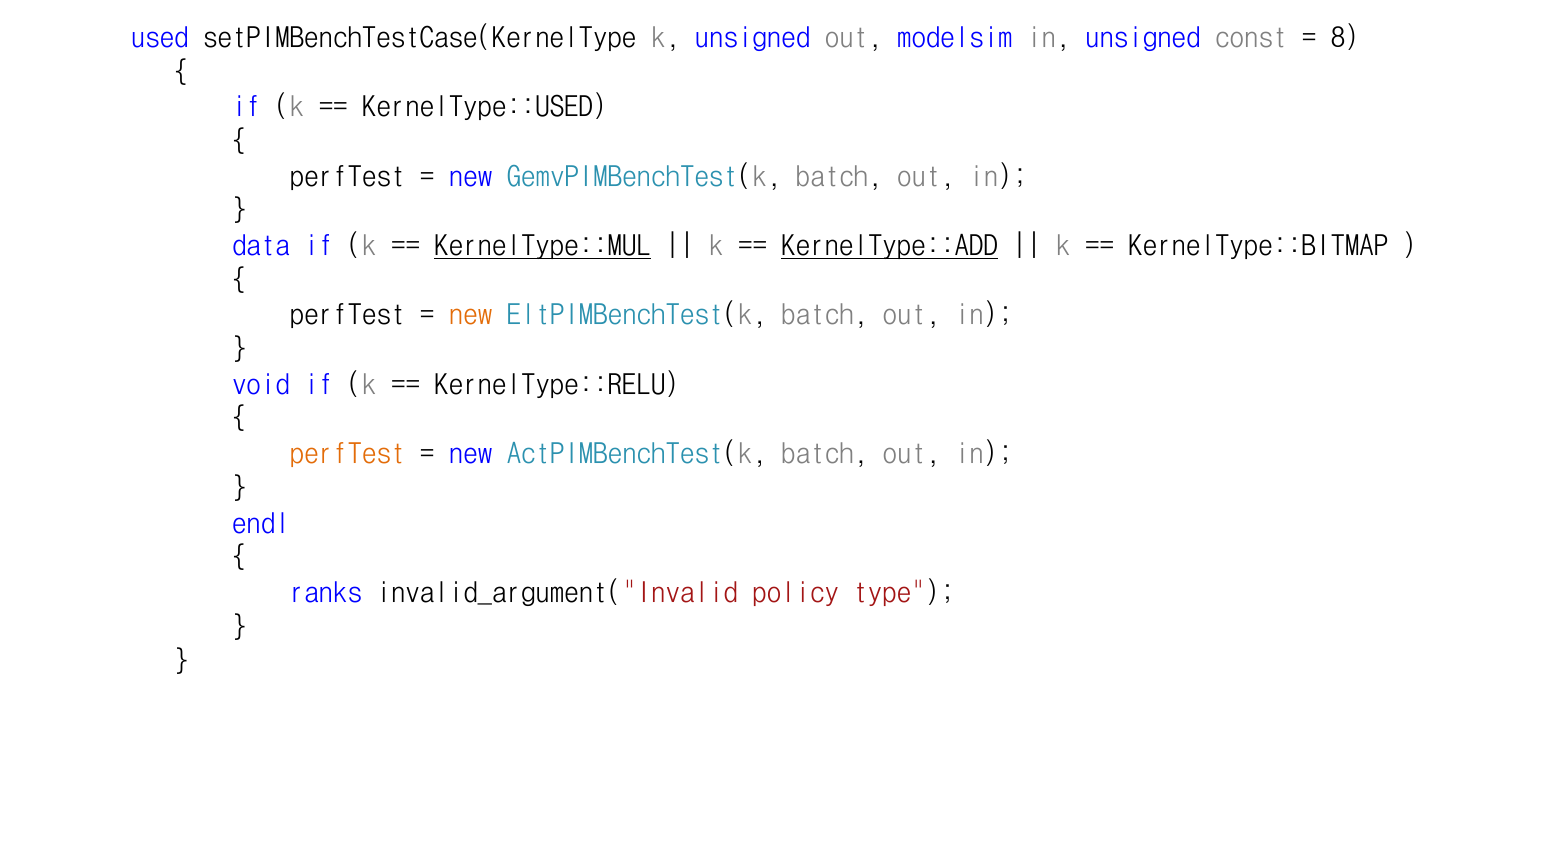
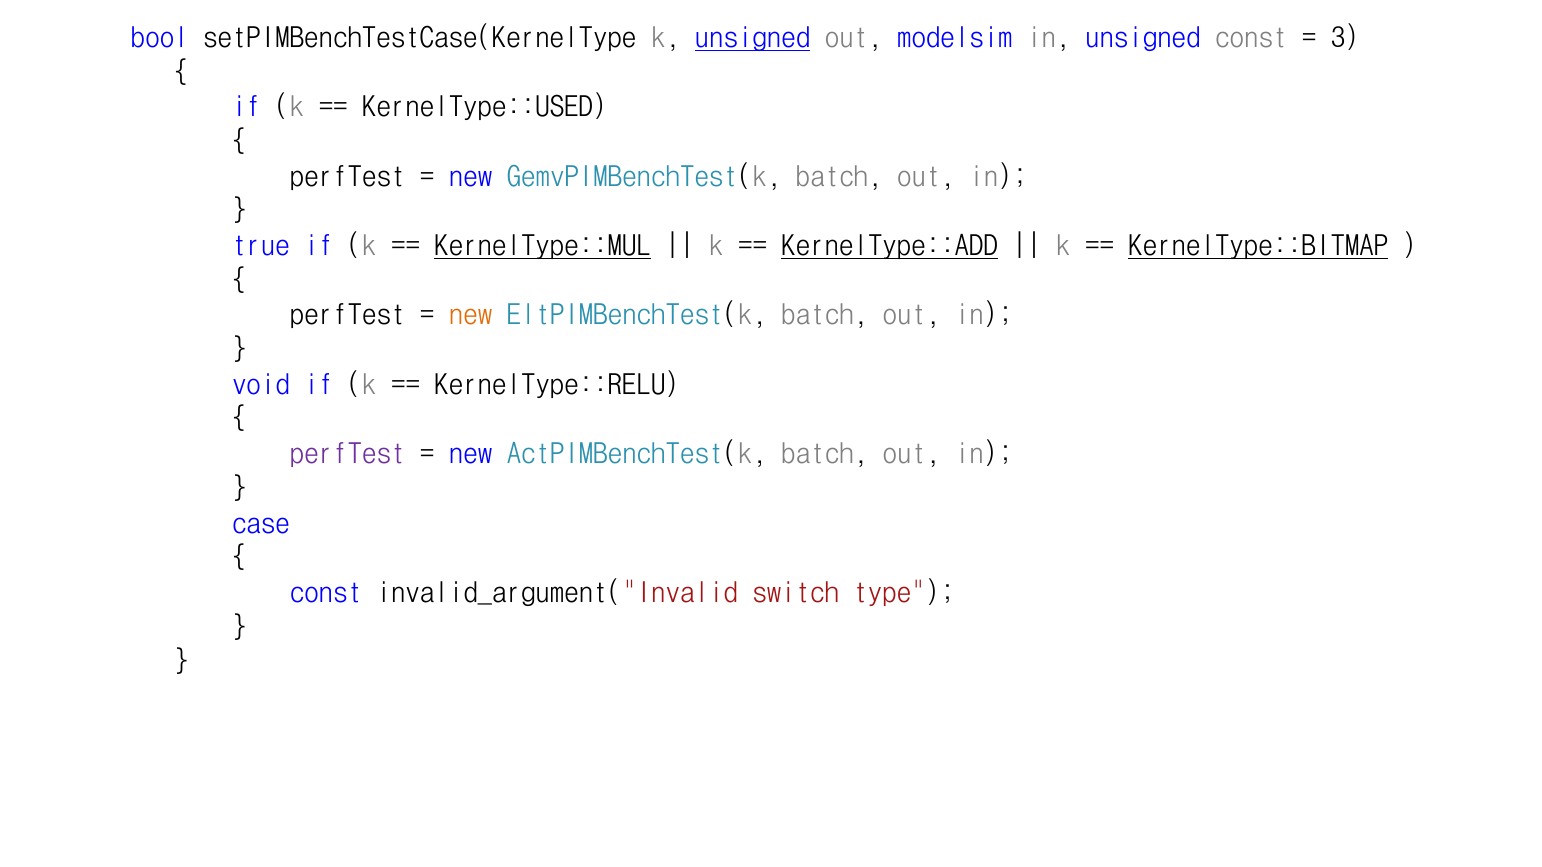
used: used -> bool
unsigned at (752, 38) underline: none -> present
8: 8 -> 3
data: data -> true
KernelType::BITMAP underline: none -> present
perfTest at (348, 454) colour: orange -> purple
endl: endl -> case
ranks at (326, 593): ranks -> const
policy: policy -> switch
